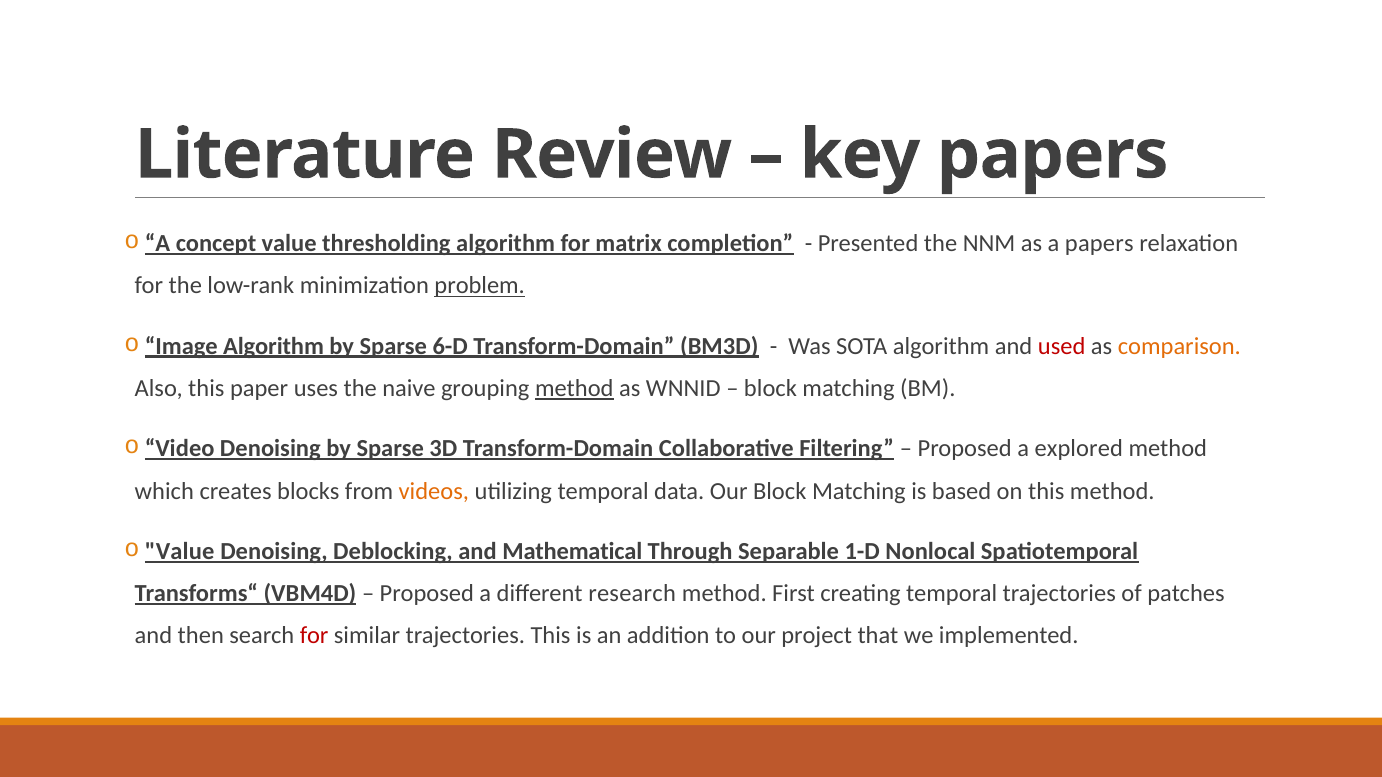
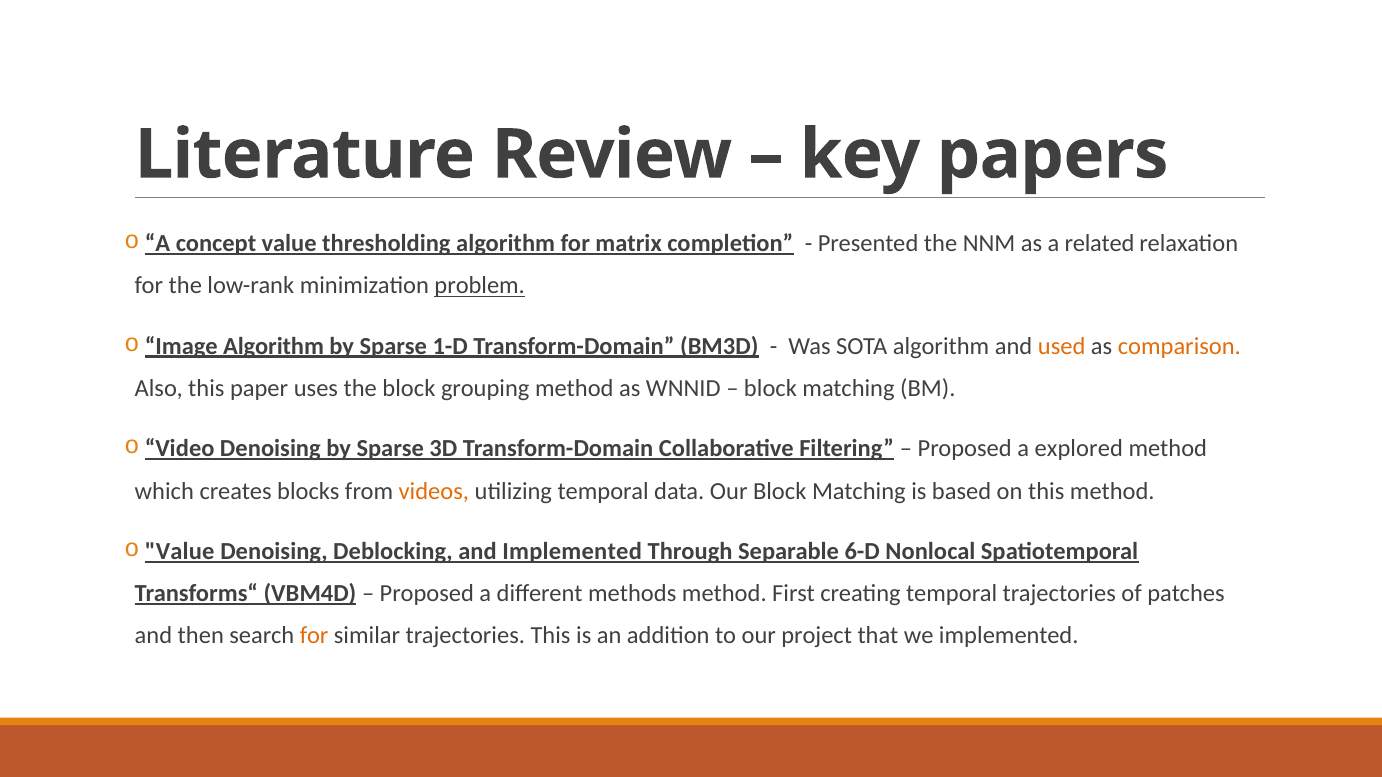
a papers: papers -> related
6-D: 6-D -> 1-D
used colour: red -> orange
the naive: naive -> block
method at (574, 389) underline: present -> none
and Mathematical: Mathematical -> Implemented
1-D: 1-D -> 6-D
research: research -> methods
for at (314, 636) colour: red -> orange
